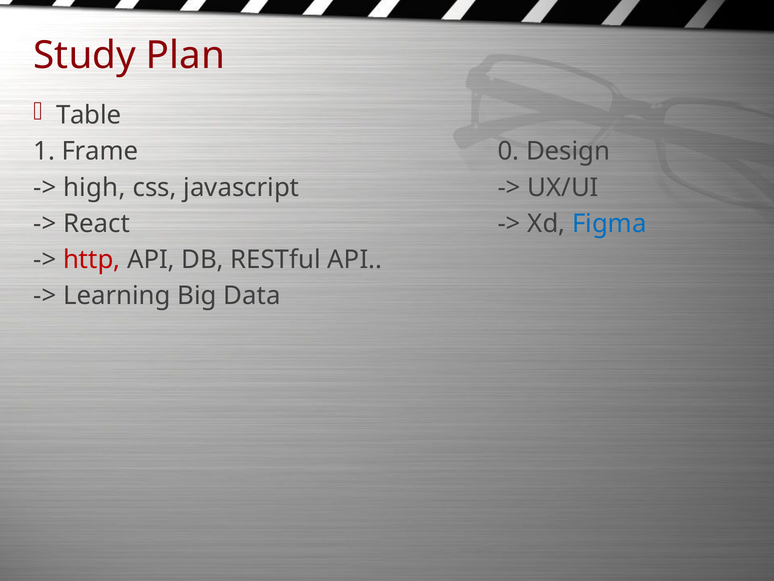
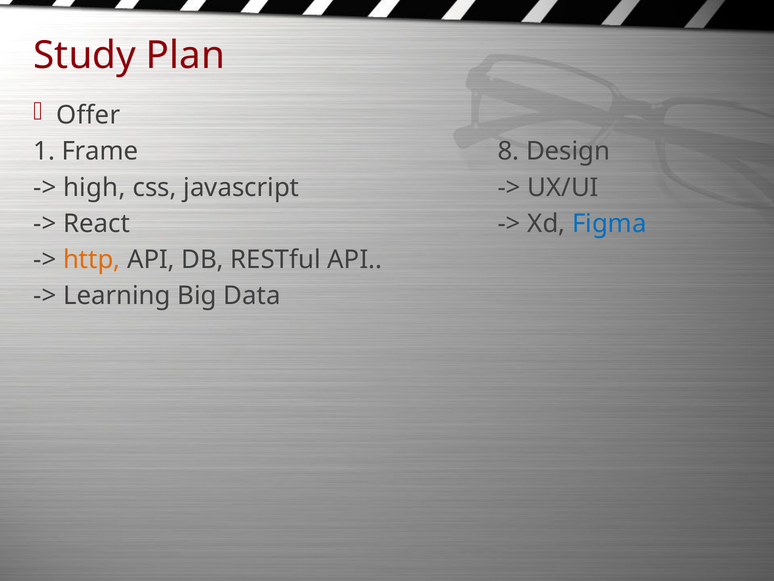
Table: Table -> Offer
0: 0 -> 8
http colour: red -> orange
